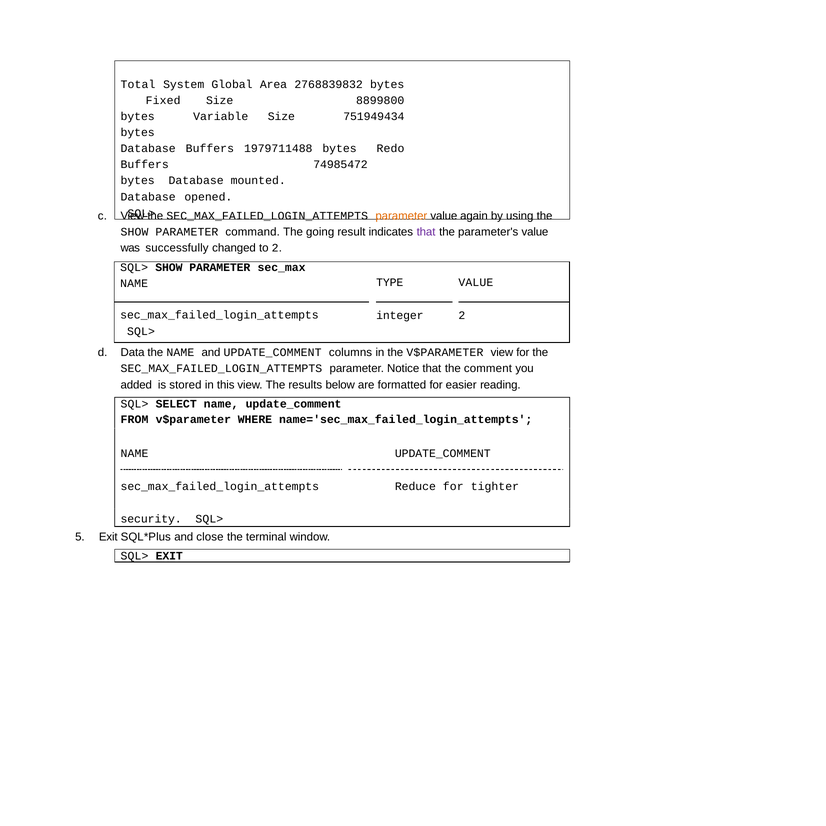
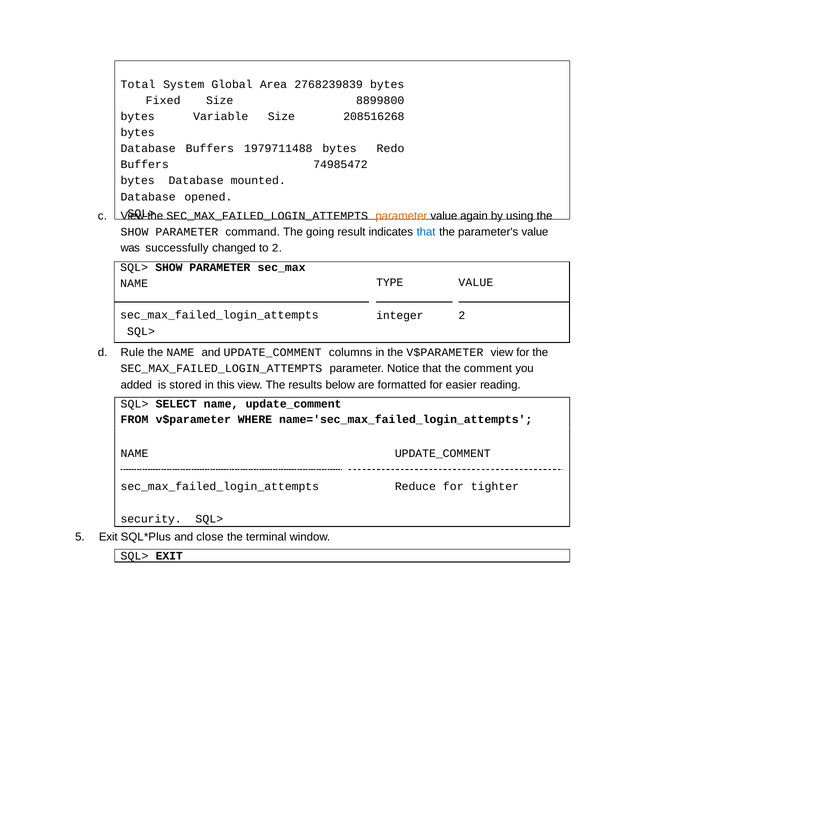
2768839832: 2768839832 -> 2768239839
751949434: 751949434 -> 208516268
that at (426, 232) colour: purple -> blue
Data: Data -> Rule
